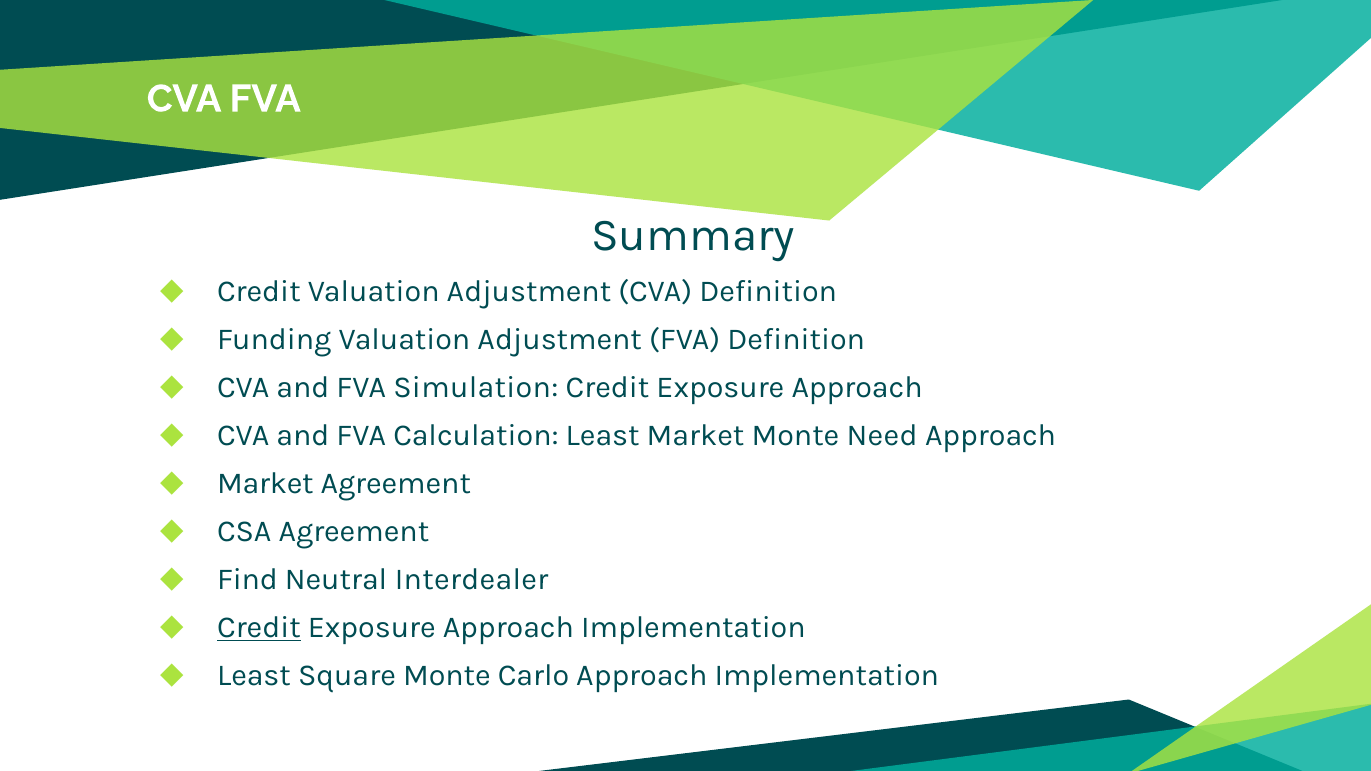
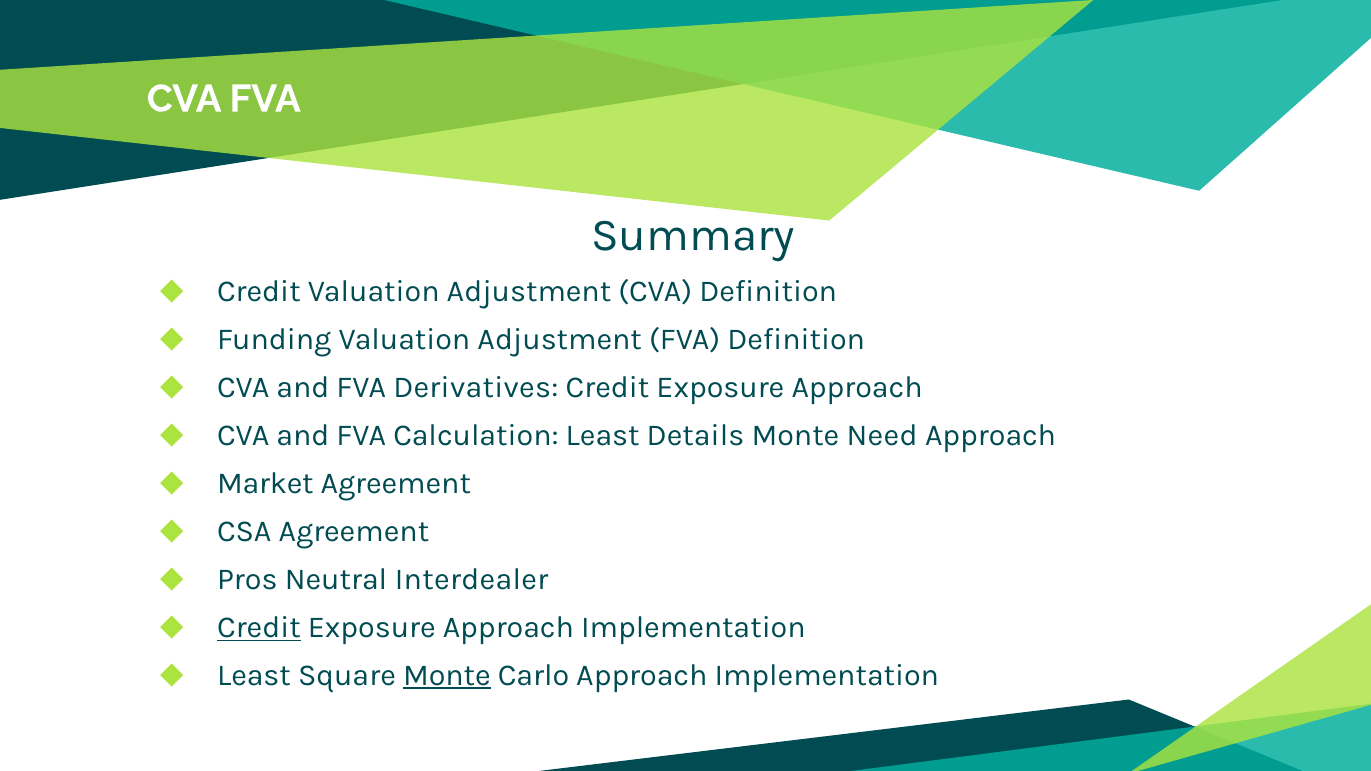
Simulation: Simulation -> Derivatives
Least Market: Market -> Details
Find: Find -> Pros
Monte at (447, 676) underline: none -> present
